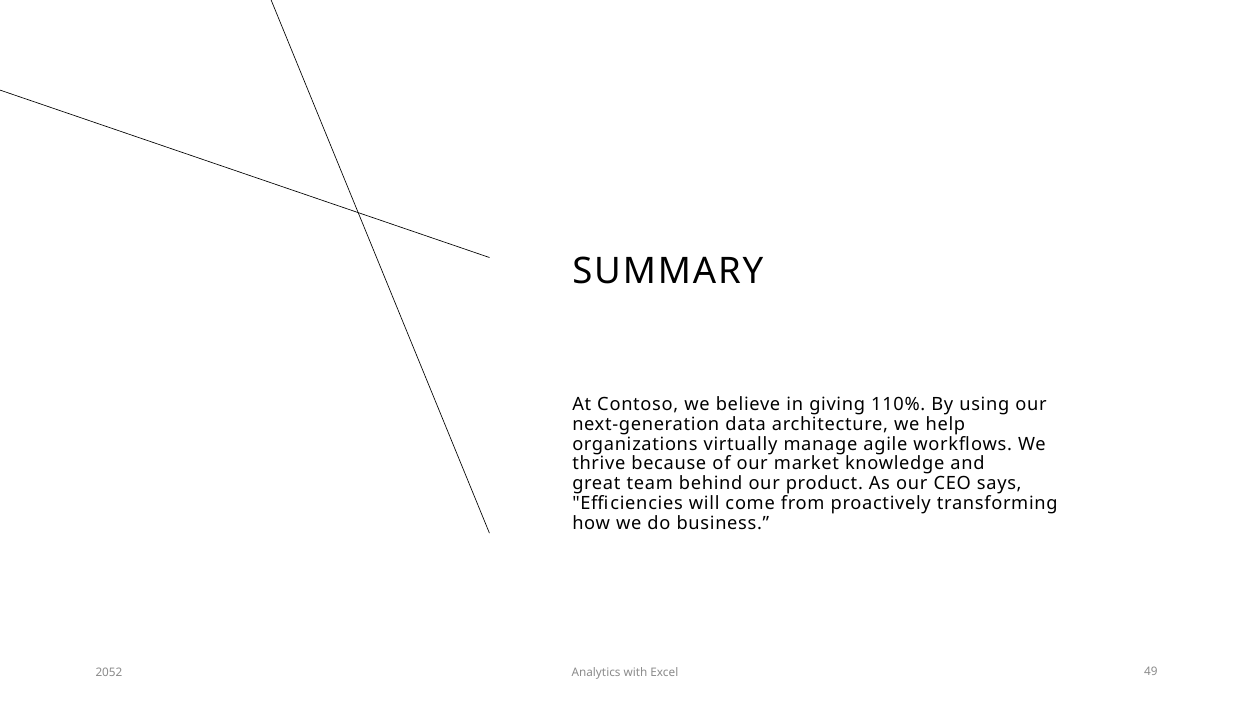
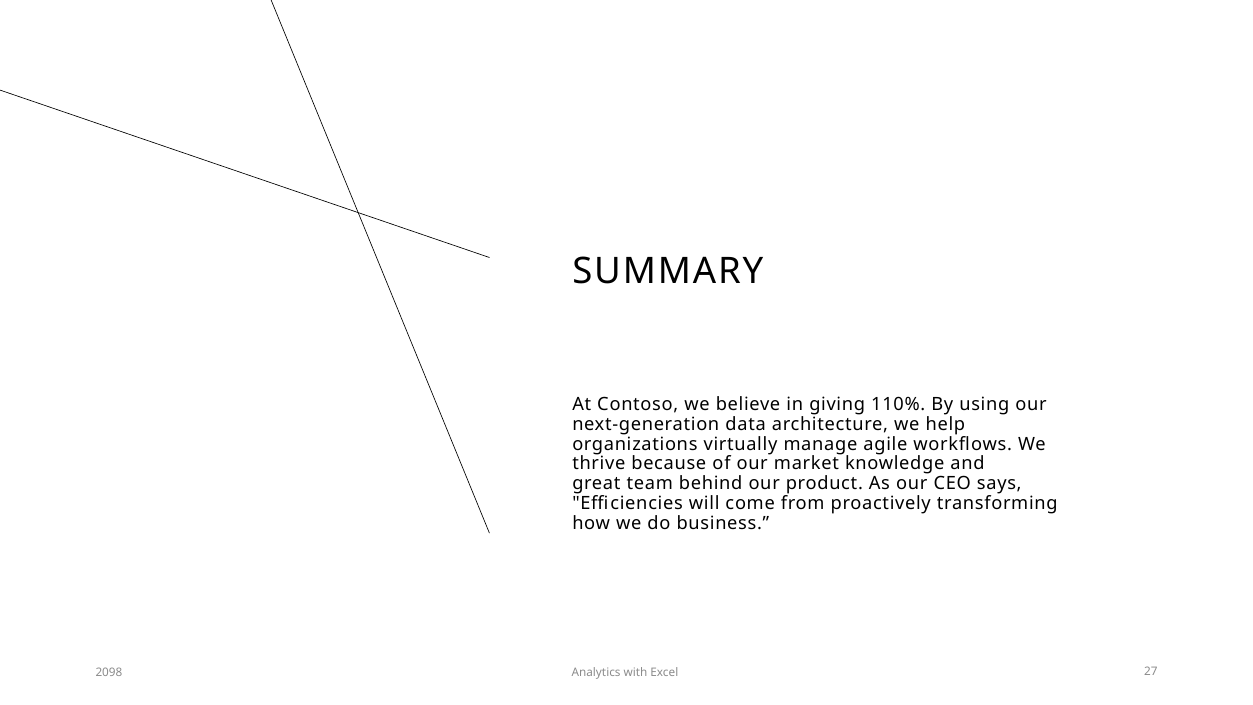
2052: 2052 -> 2098
49: 49 -> 27
